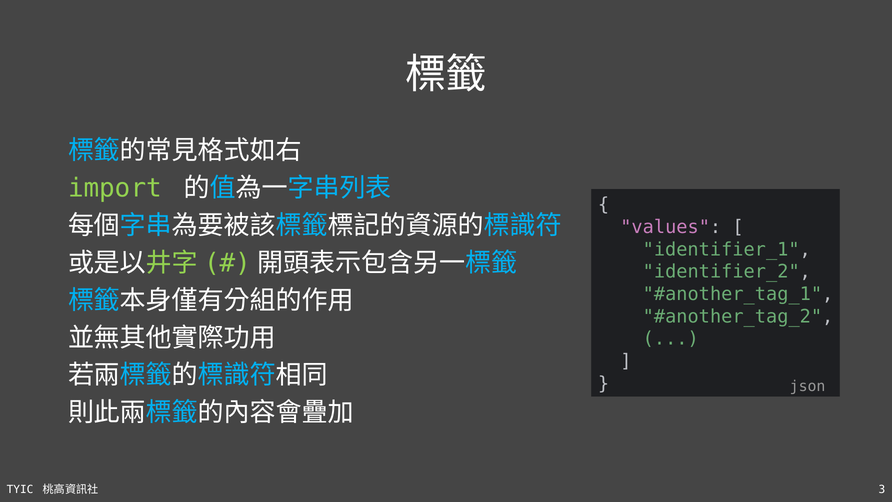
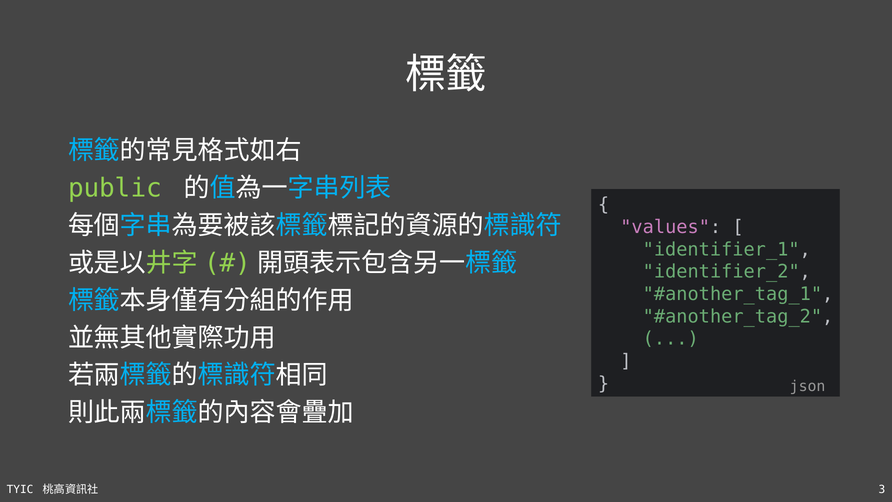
import: import -> public
